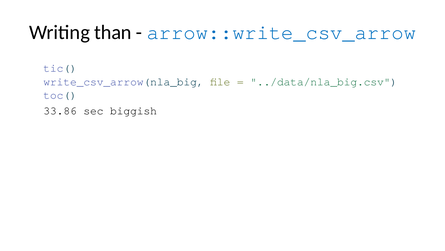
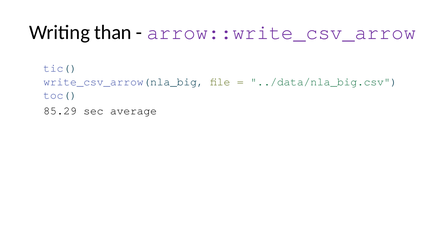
arrow::write_csv_arrow colour: blue -> purple
33.86: 33.86 -> 85.29
biggish: biggish -> average
